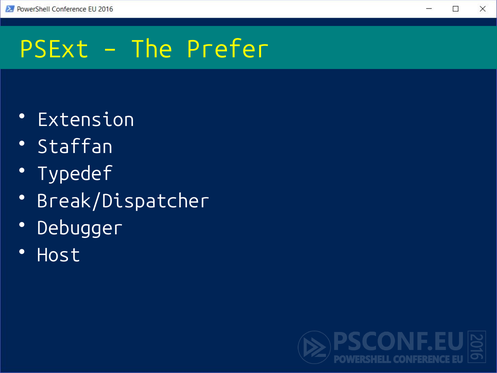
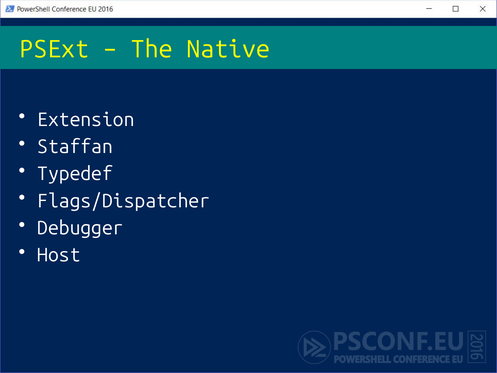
Prefer: Prefer -> Native
Break/Dispatcher: Break/Dispatcher -> Flags/Dispatcher
